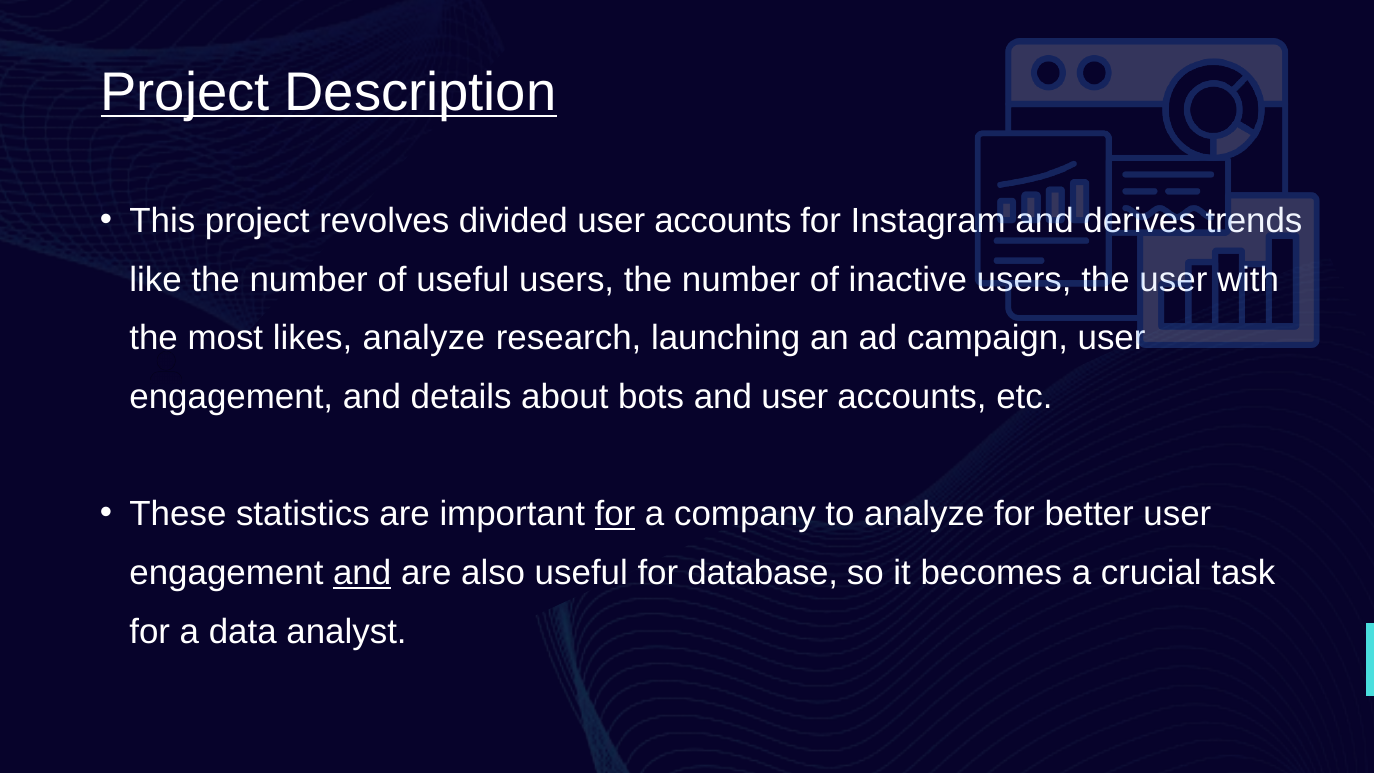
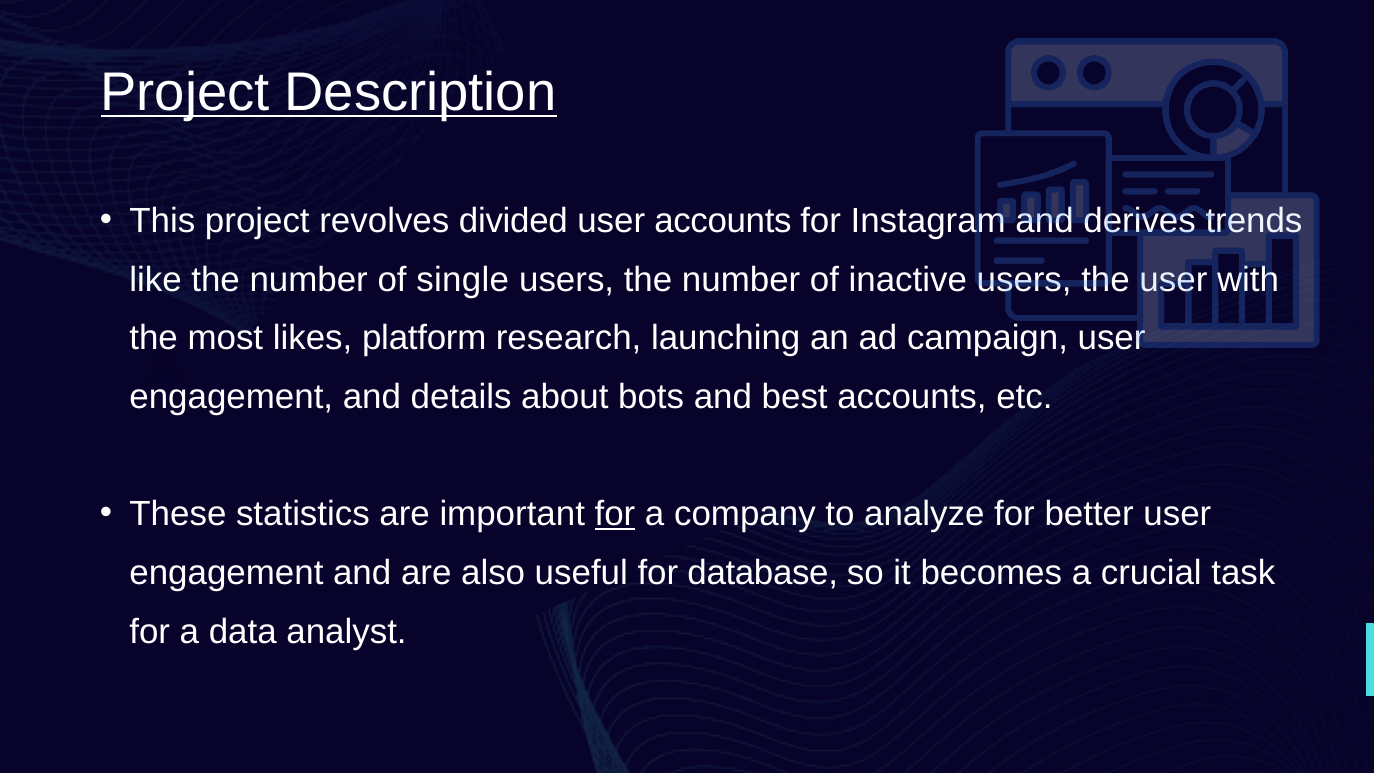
of useful: useful -> single
likes analyze: analyze -> platform
and user: user -> best
and at (362, 573) underline: present -> none
